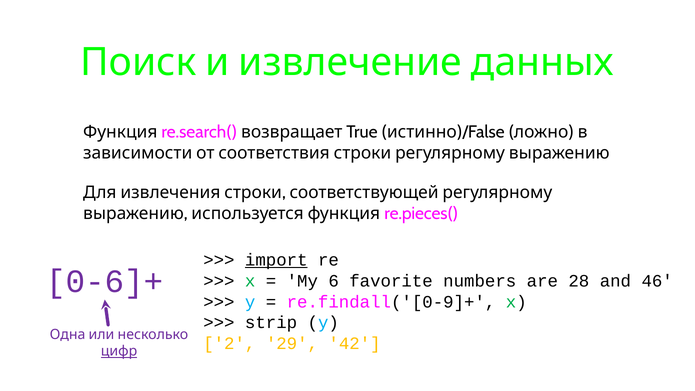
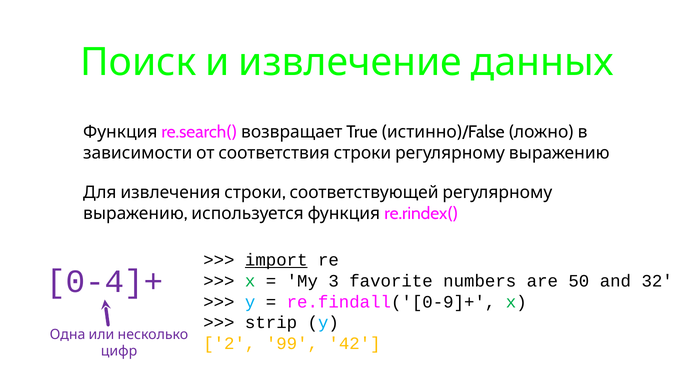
re.pieces(: re.pieces( -> re.rindex(
0-6]+: 0-6]+ -> 0-4]+
6: 6 -> 3
28: 28 -> 50
46: 46 -> 32
29: 29 -> 99
цифр underline: present -> none
